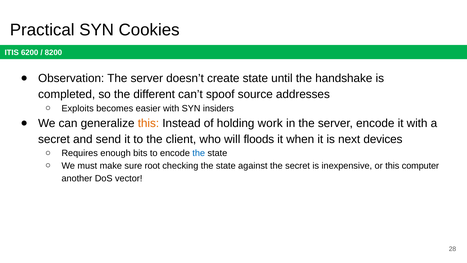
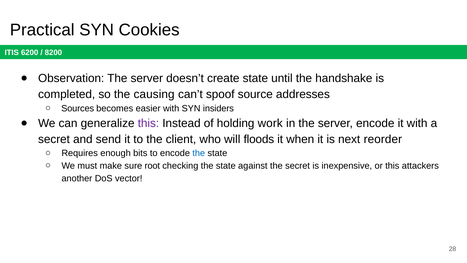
different: different -> causing
Exploits: Exploits -> Sources
this at (148, 123) colour: orange -> purple
devices: devices -> reorder
computer: computer -> attackers
